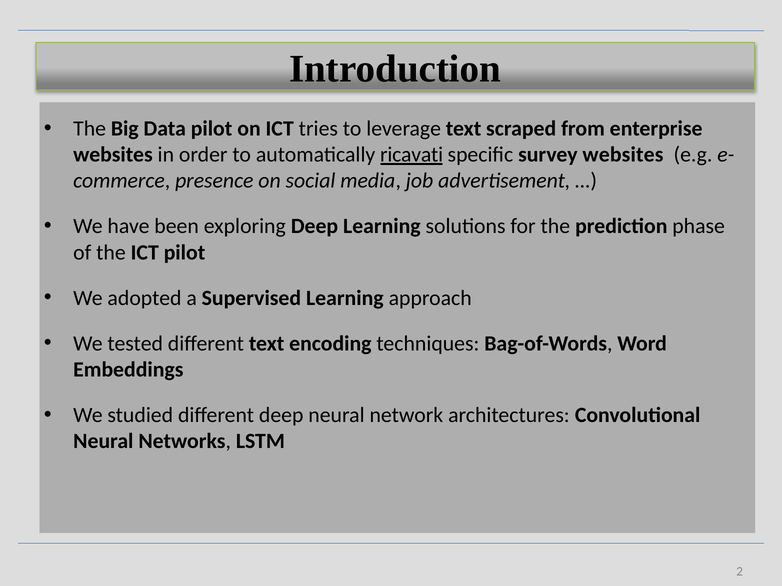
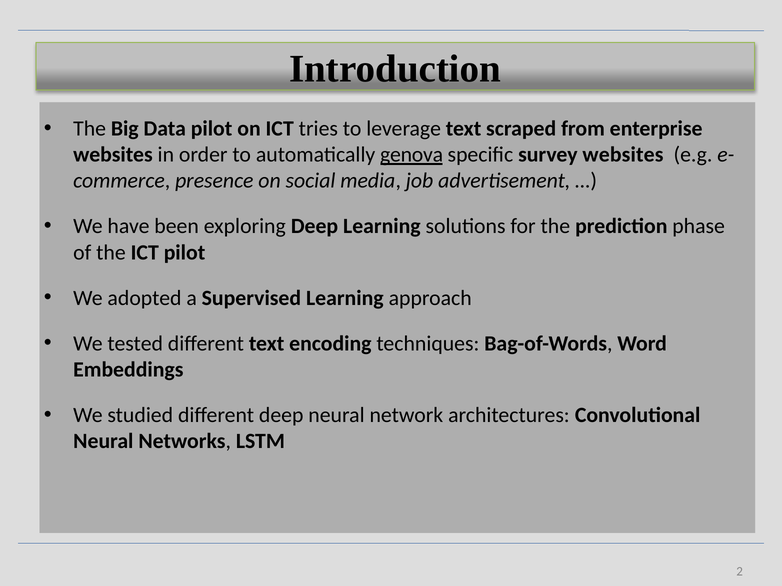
ricavati: ricavati -> genova
